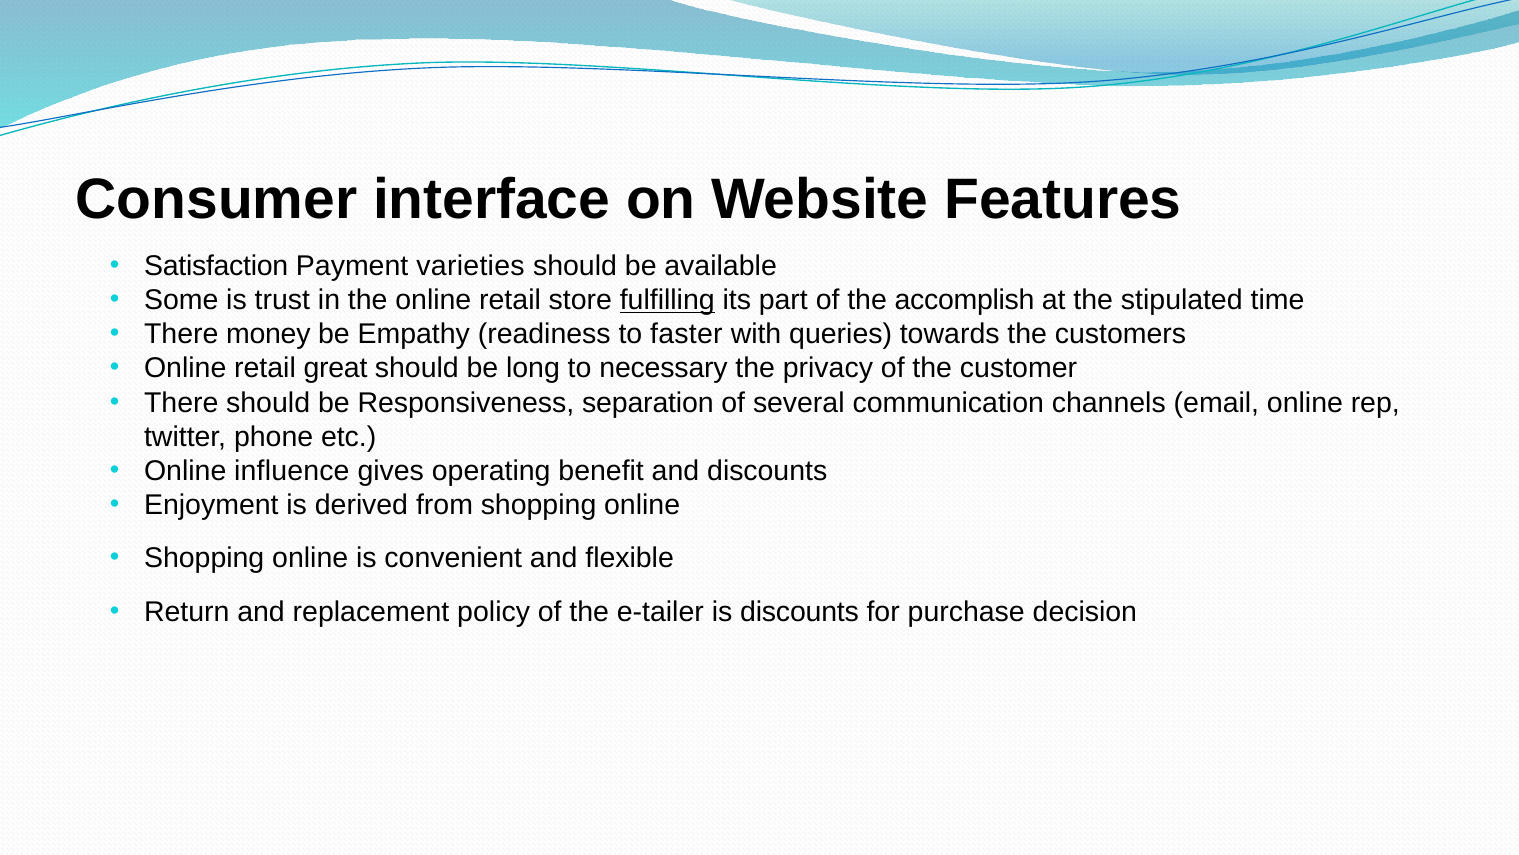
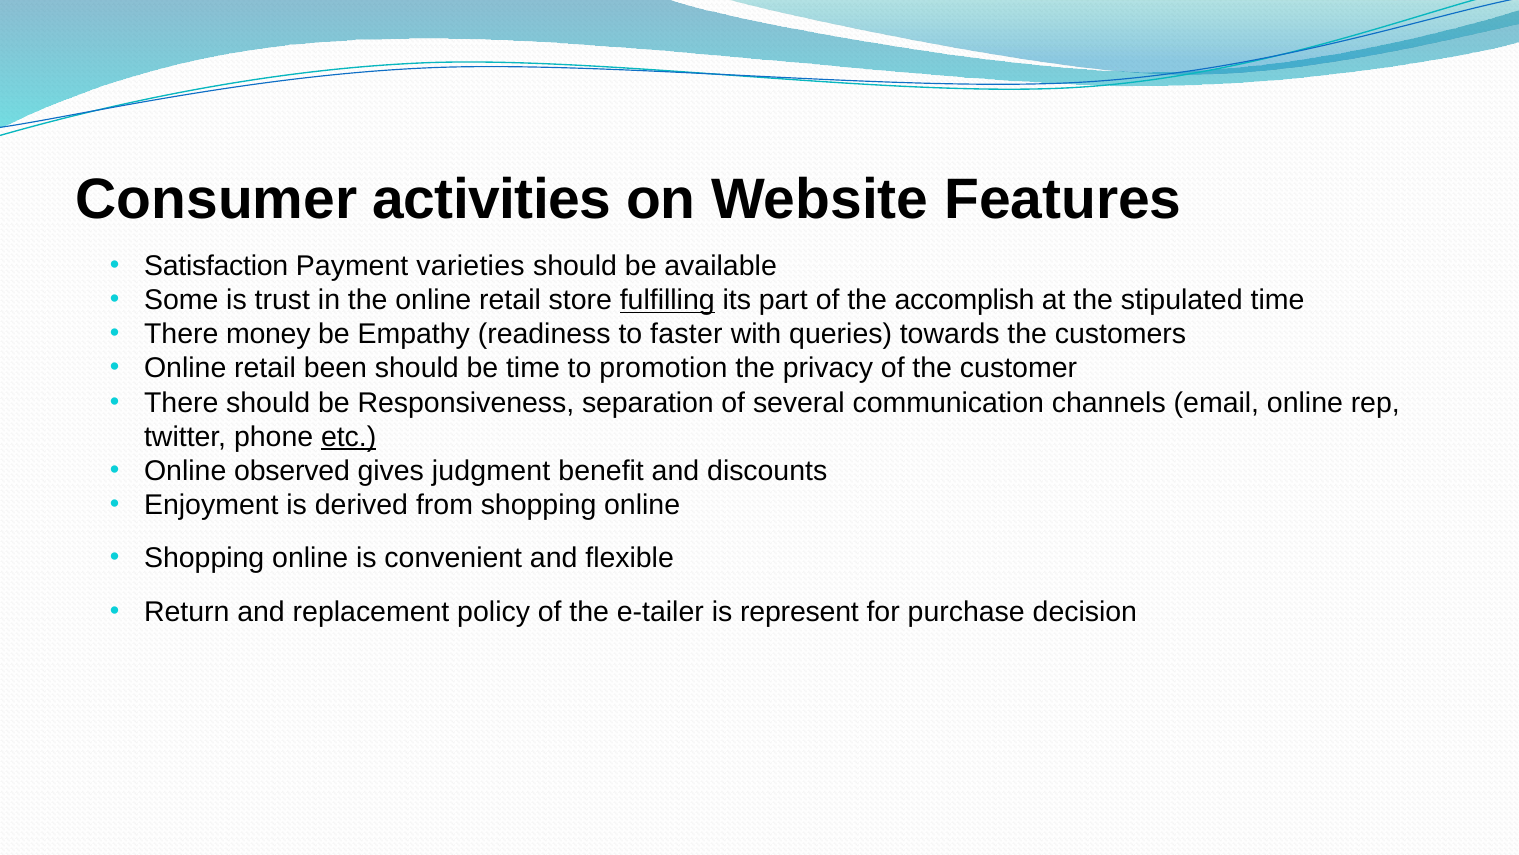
interface: interface -> activities
great: great -> been
be long: long -> time
necessary: necessary -> promotion
etc underline: none -> present
influence: influence -> observed
operating: operating -> judgment
is discounts: discounts -> represent
